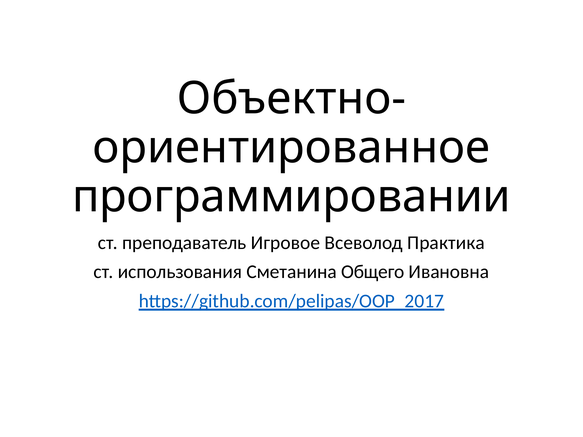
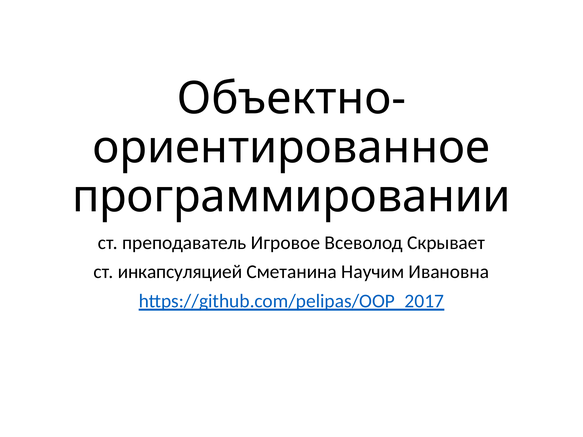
Практика: Практика -> Скрывает
использования: использования -> инкапсуляцией
Общего: Общего -> Научим
